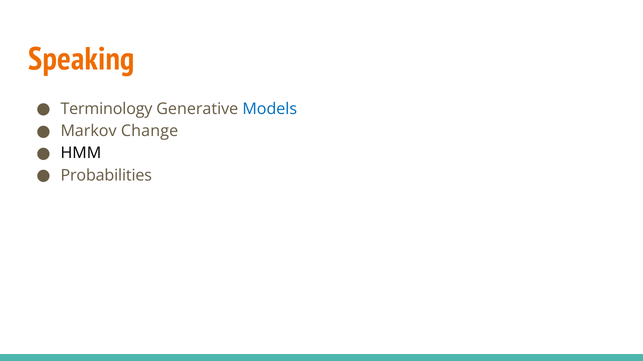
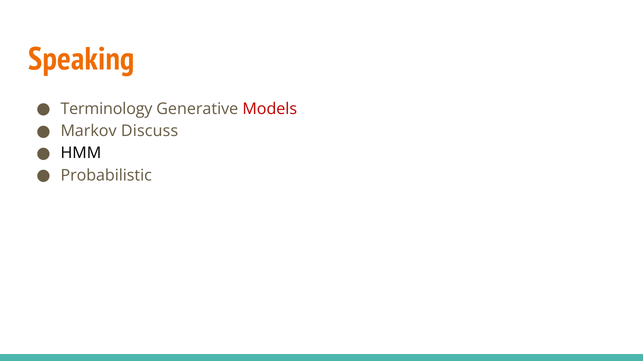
Models colour: blue -> red
Change: Change -> Discuss
Probabilities: Probabilities -> Probabilistic
